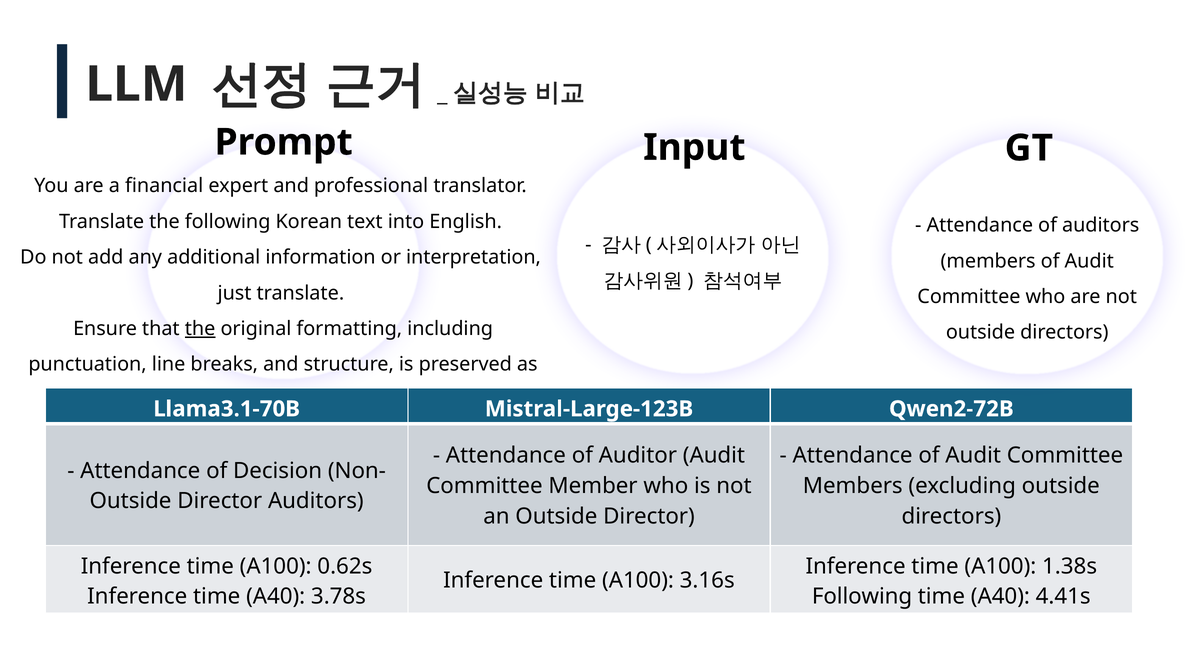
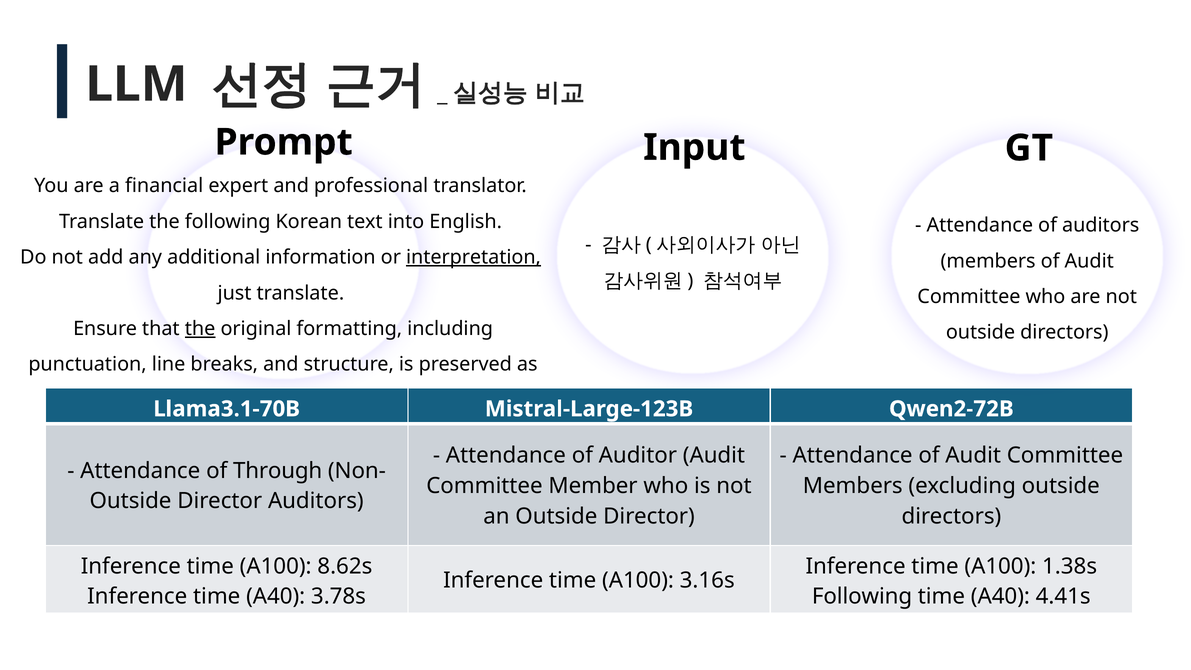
interpretation underline: none -> present
Decision: Decision -> Through
0.62s: 0.62s -> 8.62s
